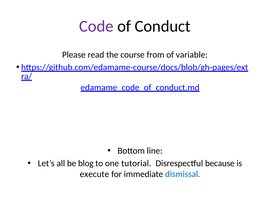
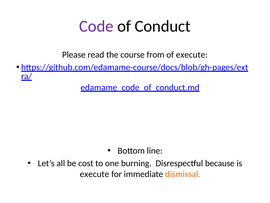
of variable: variable -> execute
blog: blog -> cost
tutorial: tutorial -> burning
dismissal colour: blue -> orange
